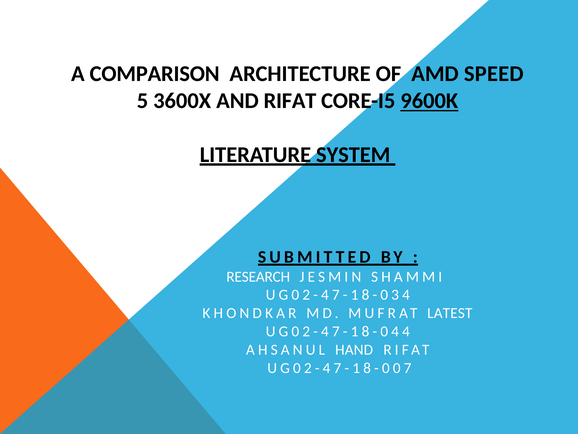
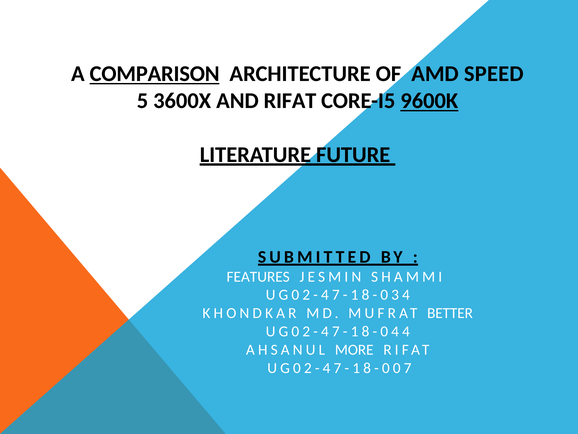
COMPARISON underline: none -> present
SYSTEM: SYSTEM -> FUTURE
RESEARCH: RESEARCH -> FEATURES
LATEST: LATEST -> BETTER
HAND: HAND -> MORE
